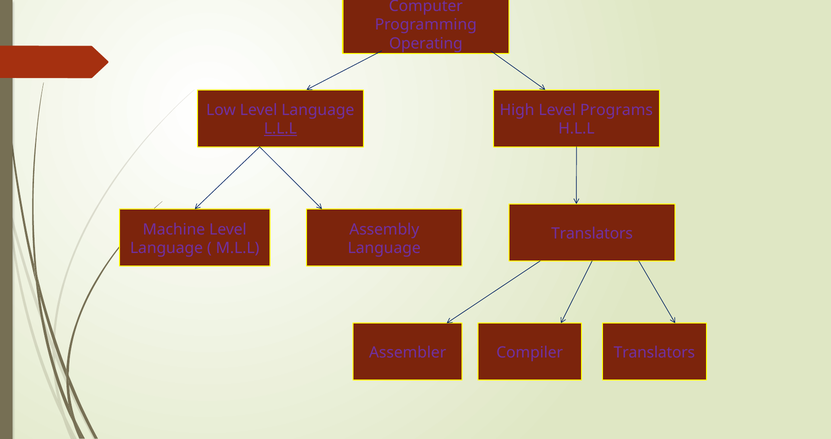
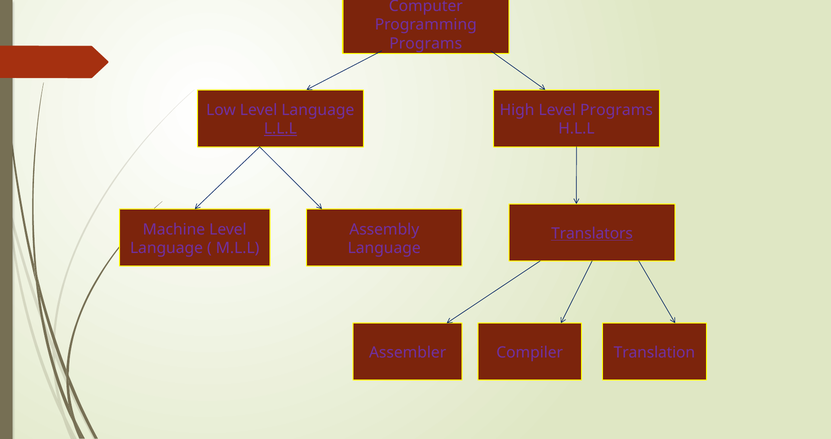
Operating at (426, 43): Operating -> Programs
Translators at (592, 234) underline: none -> present
Compiler Translators: Translators -> Translation
